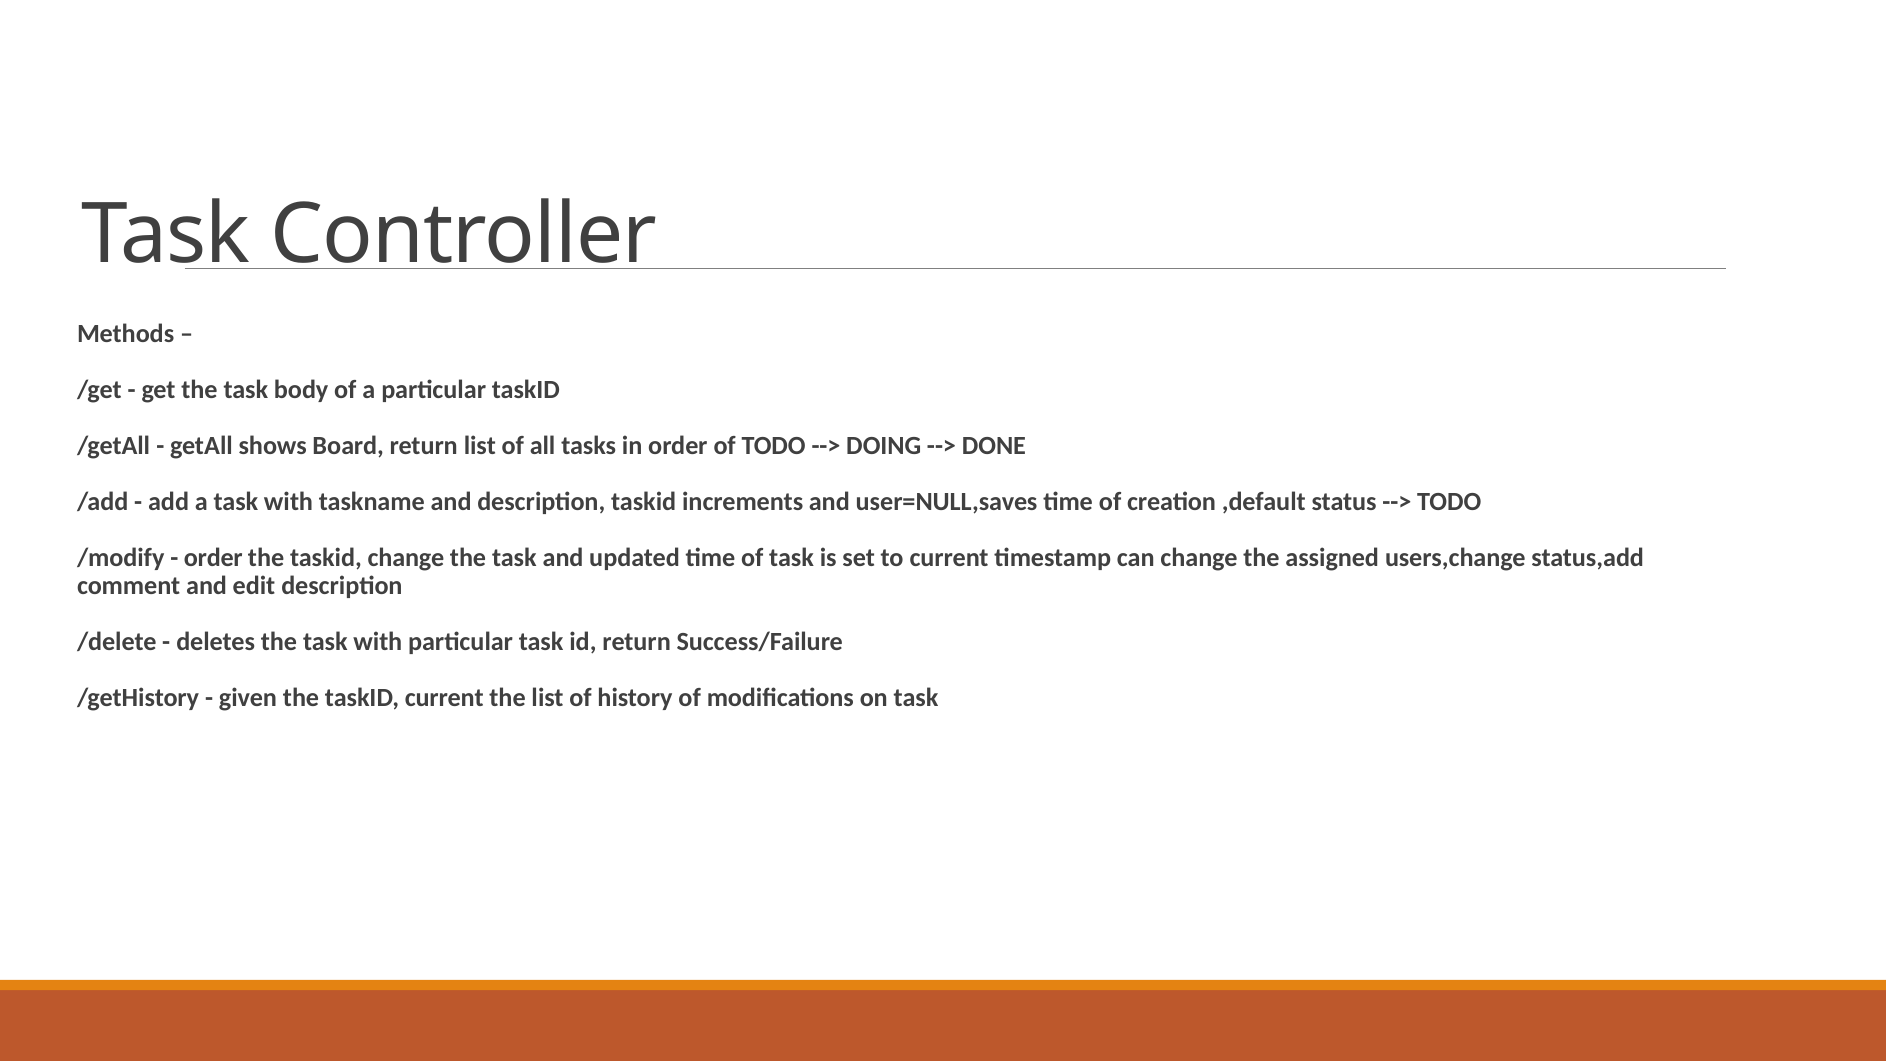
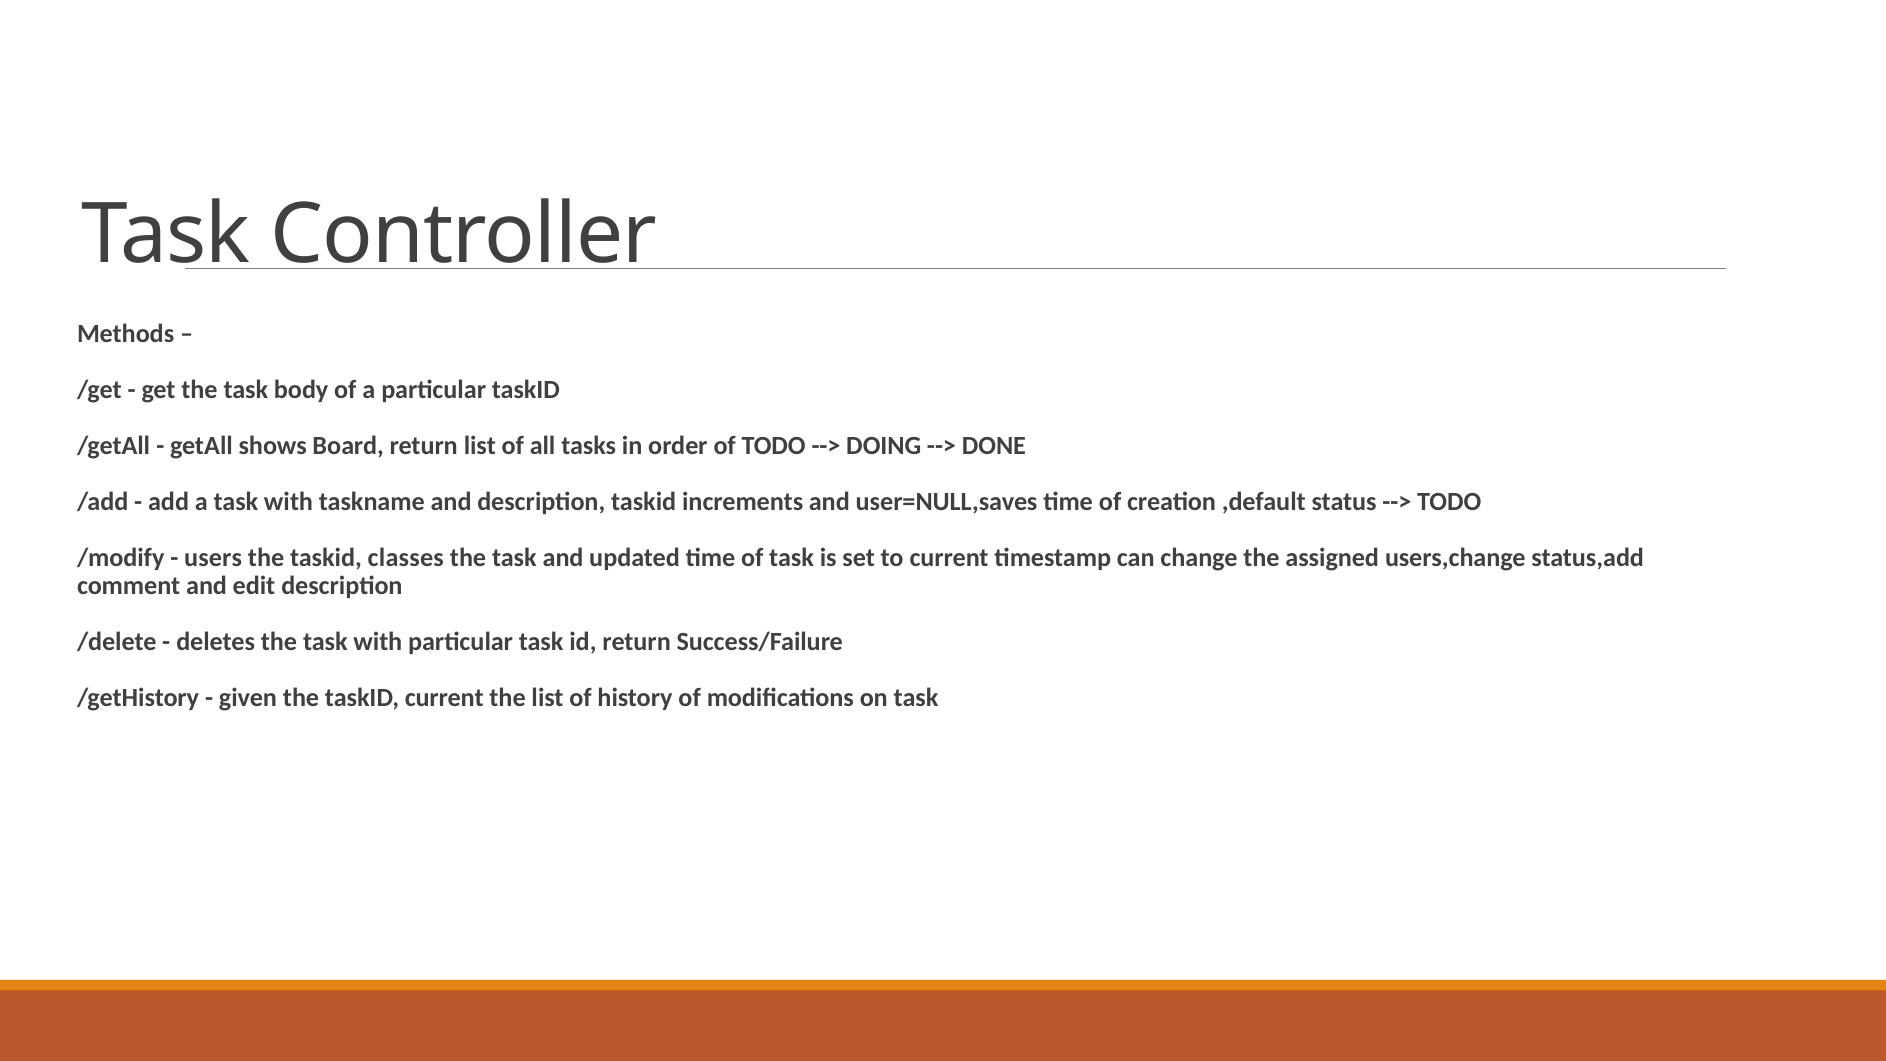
order at (213, 557): order -> users
taskid change: change -> classes
